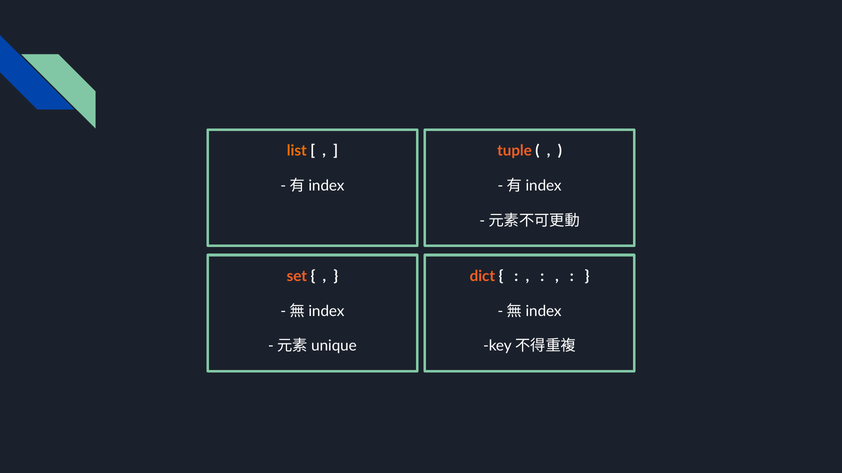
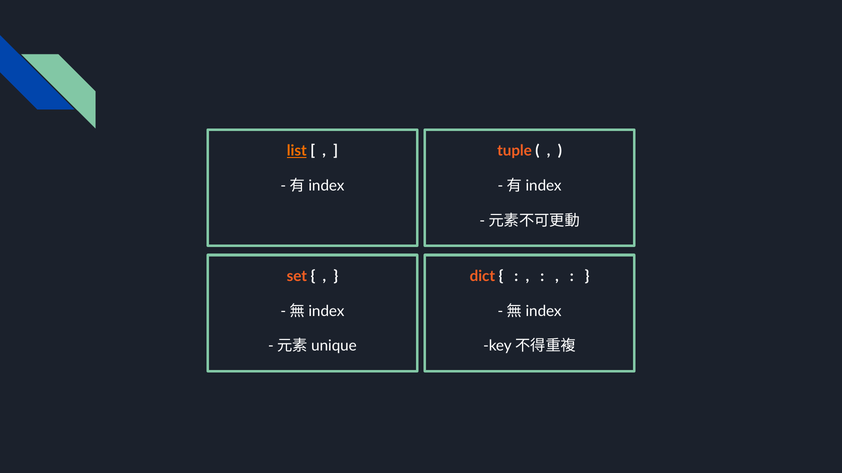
list underline: none -> present
